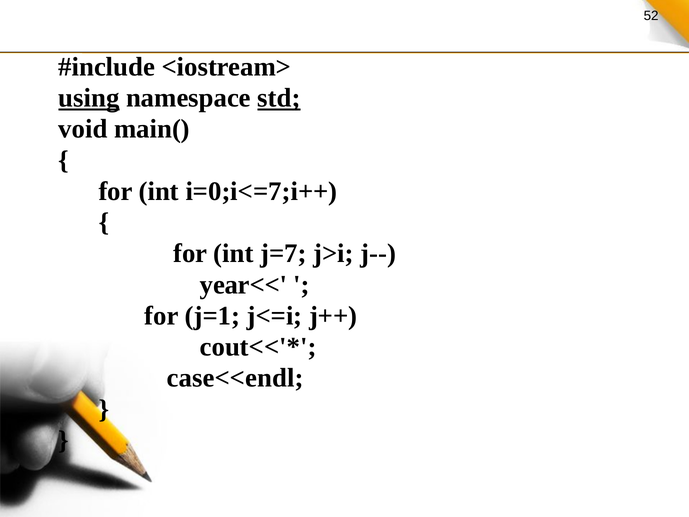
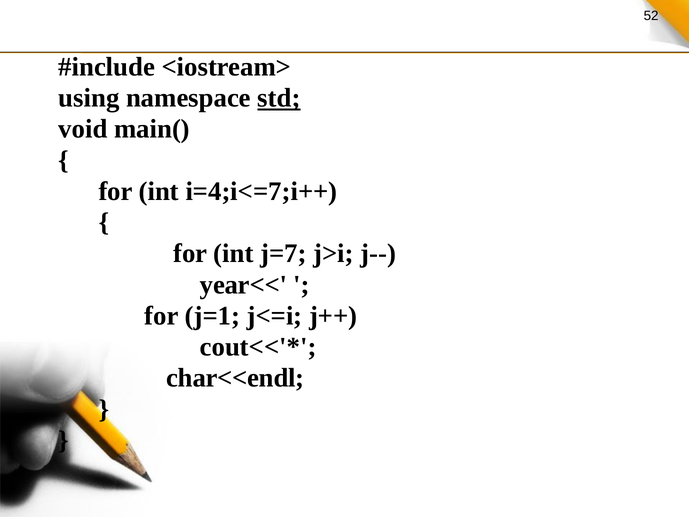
using underline: present -> none
i=0;i<=7;i++: i=0;i<=7;i++ -> i=4;i<=7;i++
case<<endl: case<<endl -> char<<endl
